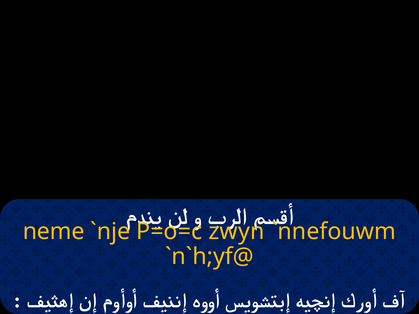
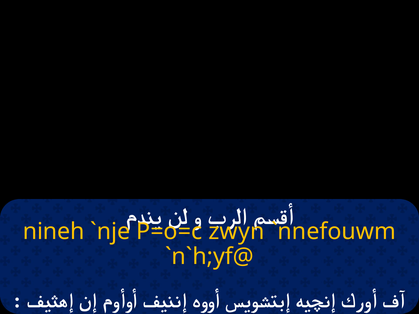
neme: neme -> nineh
